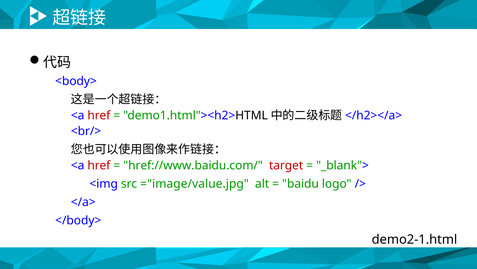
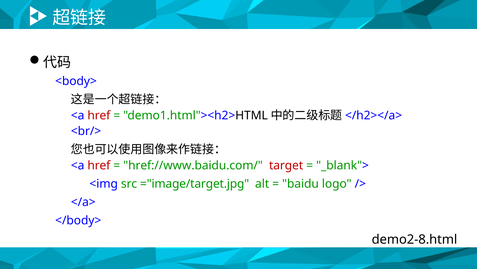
="image/value.jpg: ="image/value.jpg -> ="image/target.jpg
demo2-1.html: demo2-1.html -> demo2-8.html
